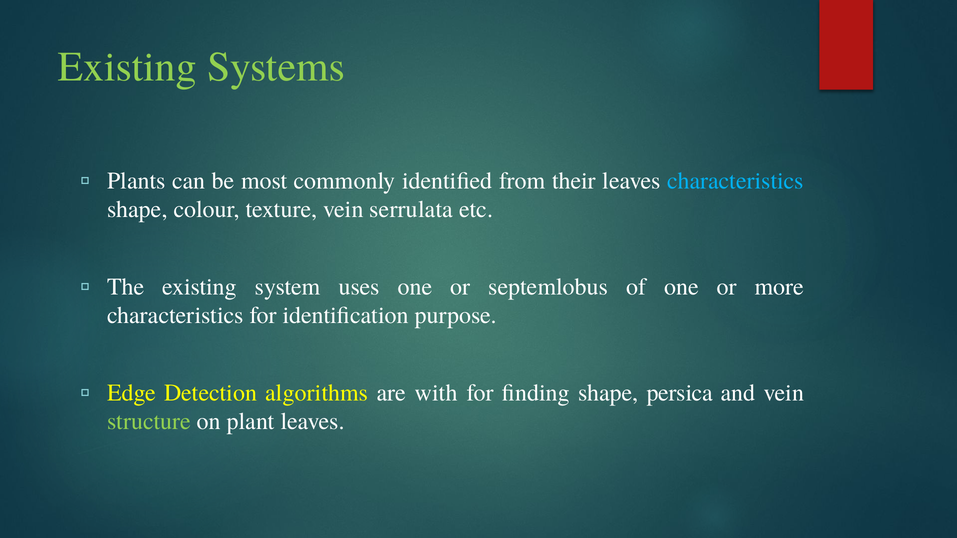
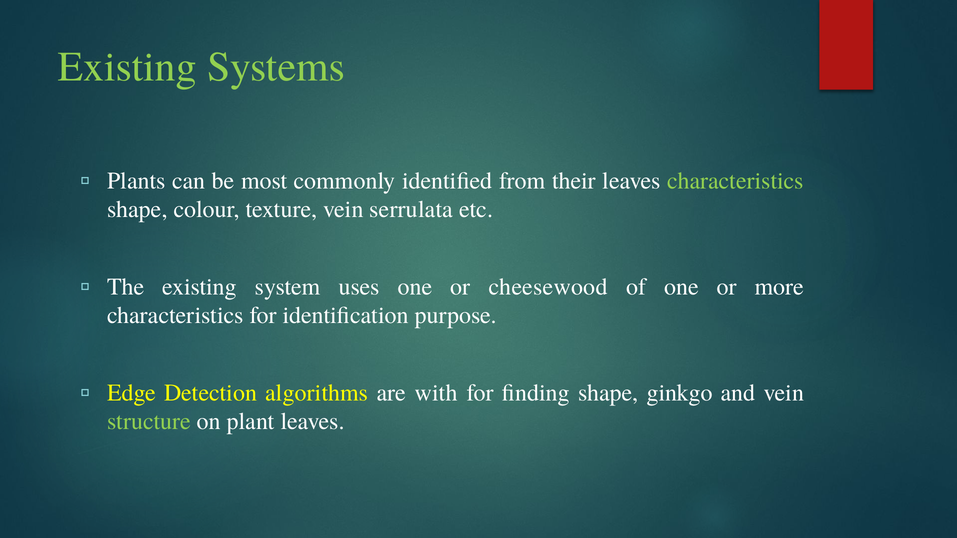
characteristics at (735, 181) colour: light blue -> light green
septemlobus: septemlobus -> cheesewood
persica: persica -> ginkgo
